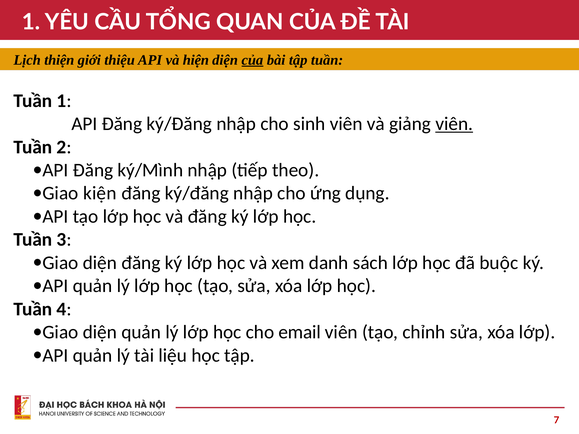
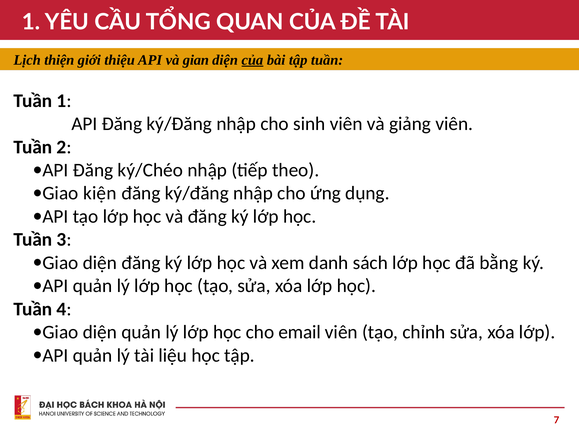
hiện: hiện -> gian
viên at (454, 124) underline: present -> none
ký/Mình: ký/Mình -> ký/Chéo
buộc: buộc -> bằng
